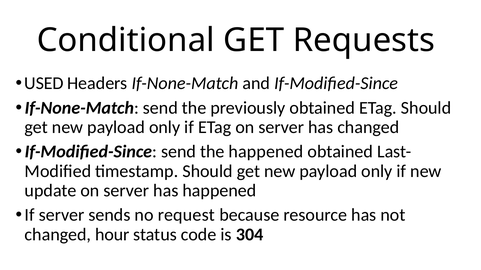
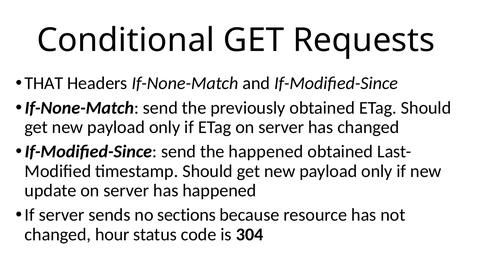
USED: USED -> THAT
request: request -> sections
